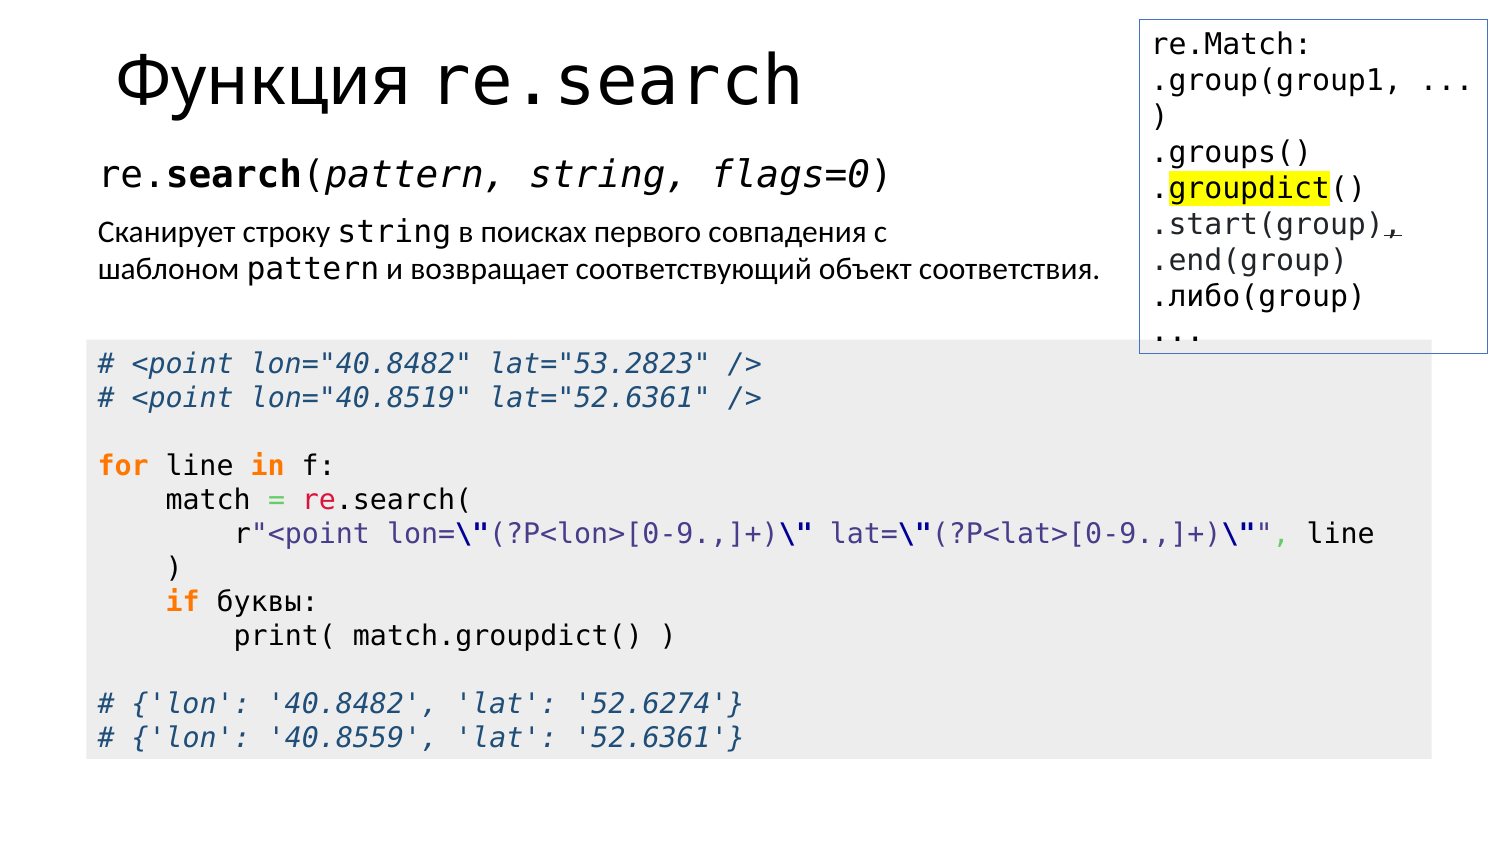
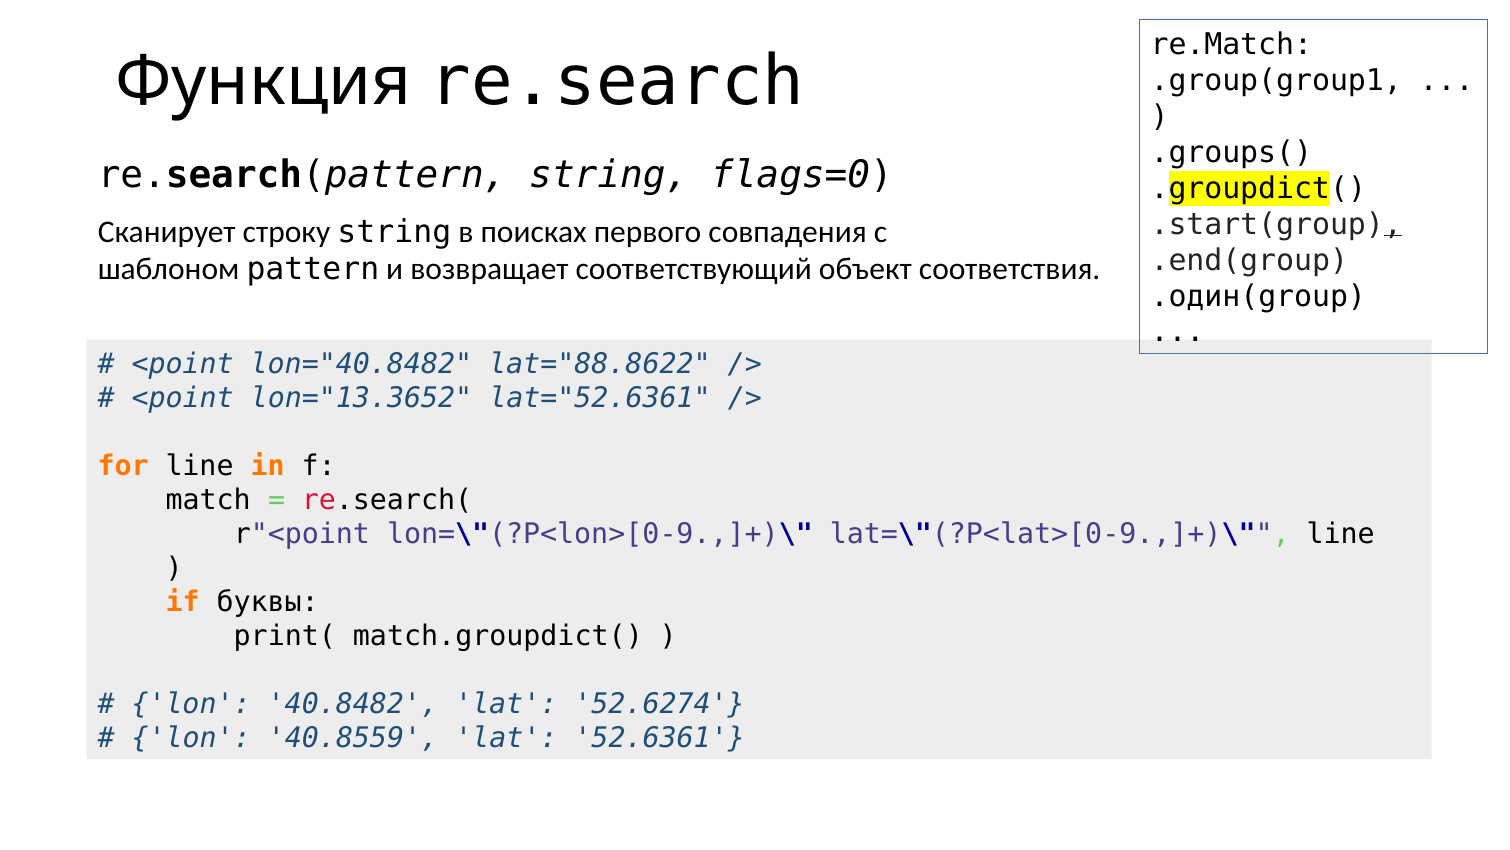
.либо(group: .либо(group -> .один(group
lat="53.2823: lat="53.2823 -> lat="88.8622
lon="40.8519: lon="40.8519 -> lon="13.3652
